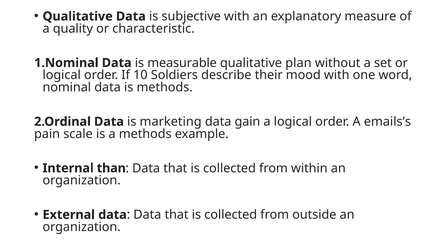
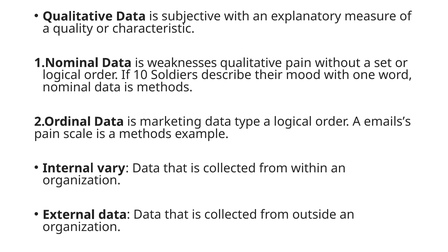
measurable: measurable -> weaknesses
qualitative plan: plan -> pain
gain: gain -> type
than: than -> vary
